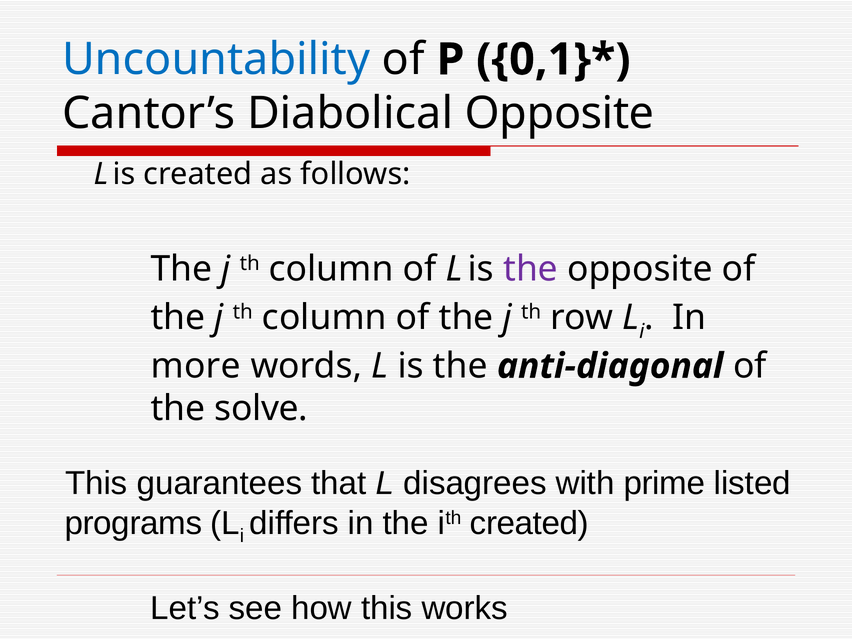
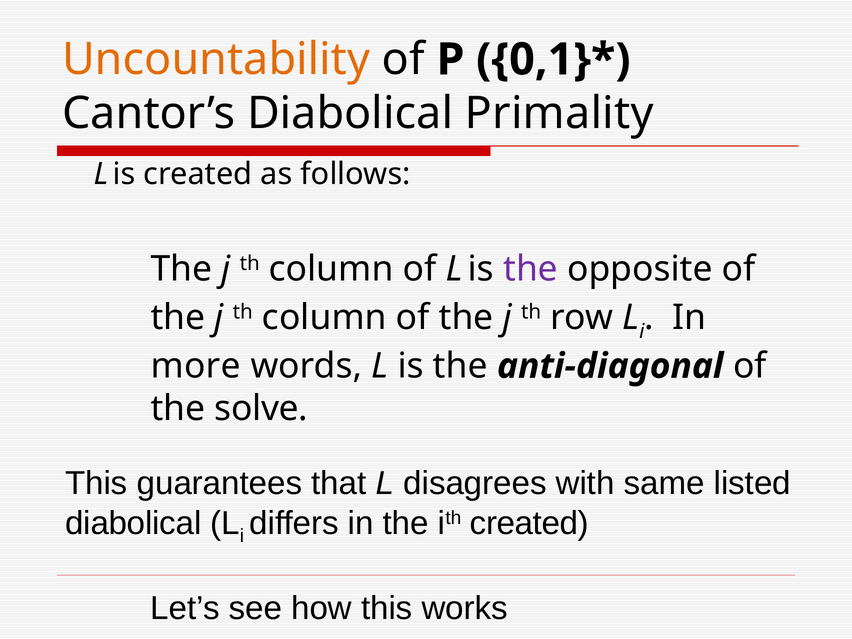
Uncountability colour: blue -> orange
Diabolical Opposite: Opposite -> Primality
prime: prime -> same
programs at (133, 523): programs -> diabolical
